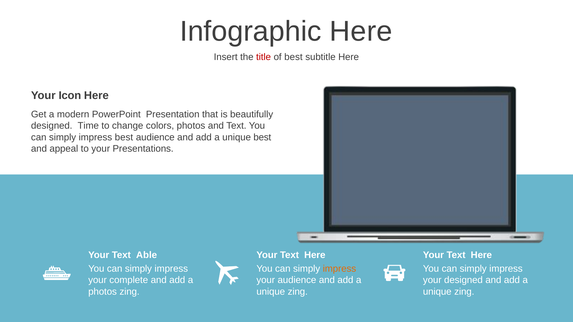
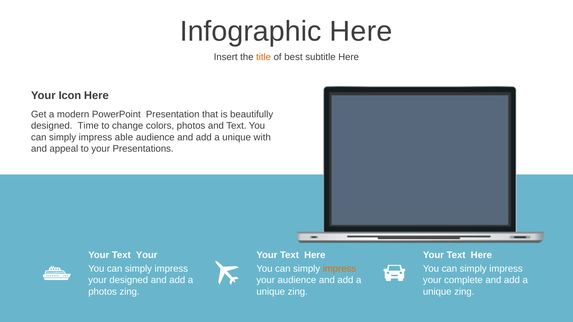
title colour: red -> orange
impress best: best -> able
unique best: best -> with
Text Able: Able -> Your
your complete: complete -> designed
your designed: designed -> complete
